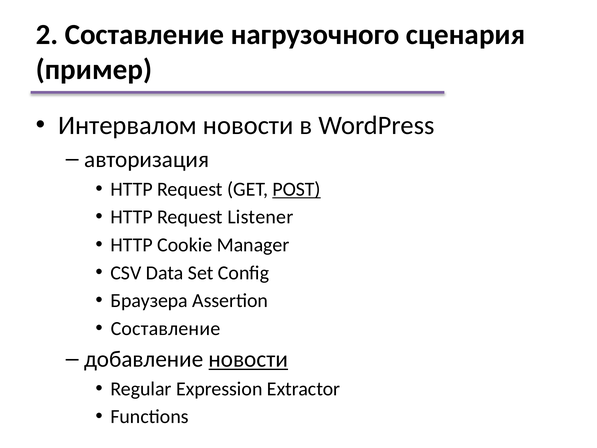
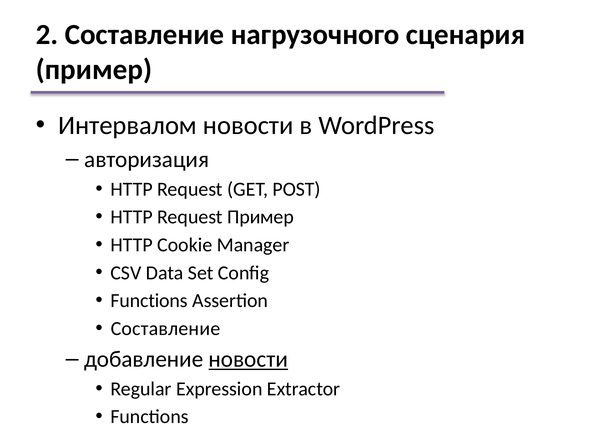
POST underline: present -> none
Request Listener: Listener -> Пример
Браузера at (149, 301): Браузера -> Functions
